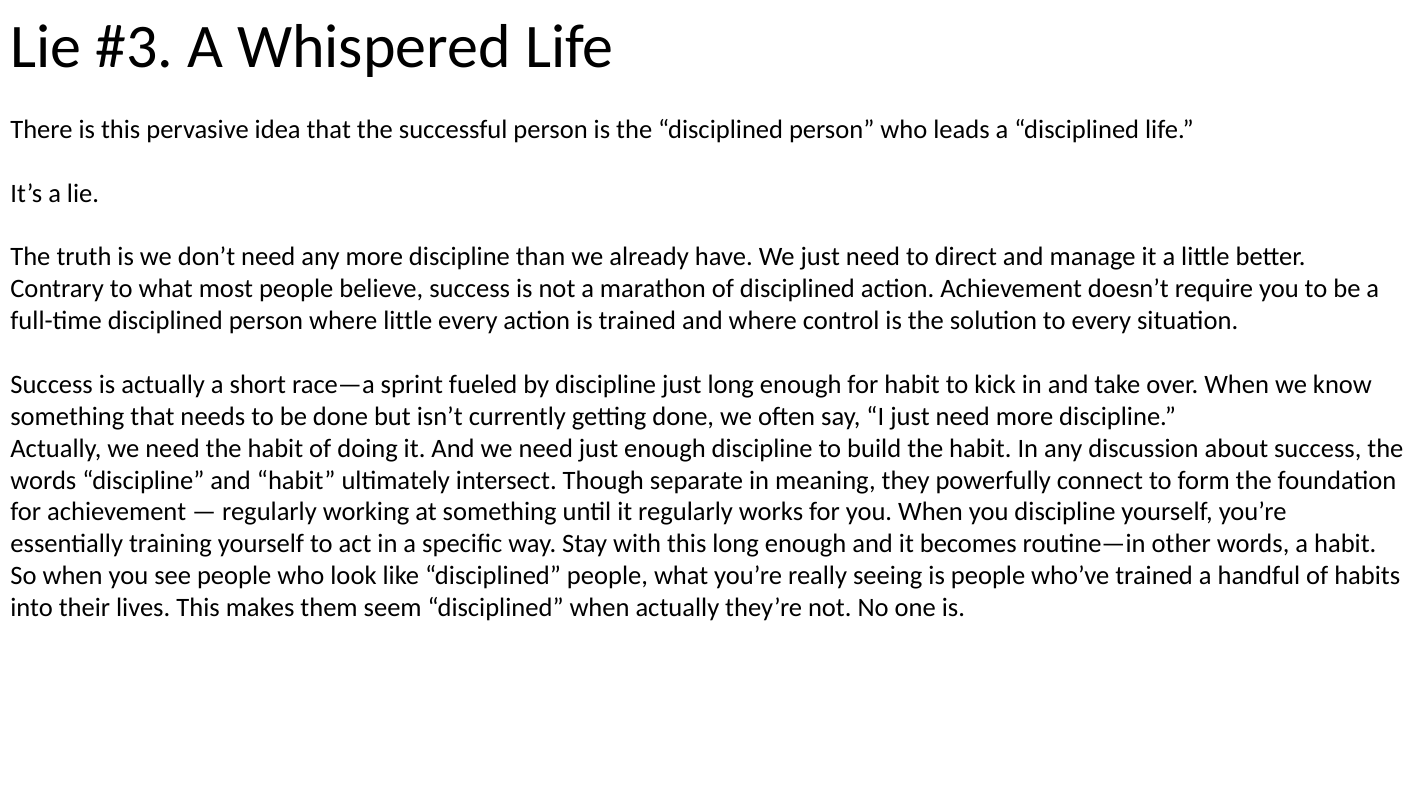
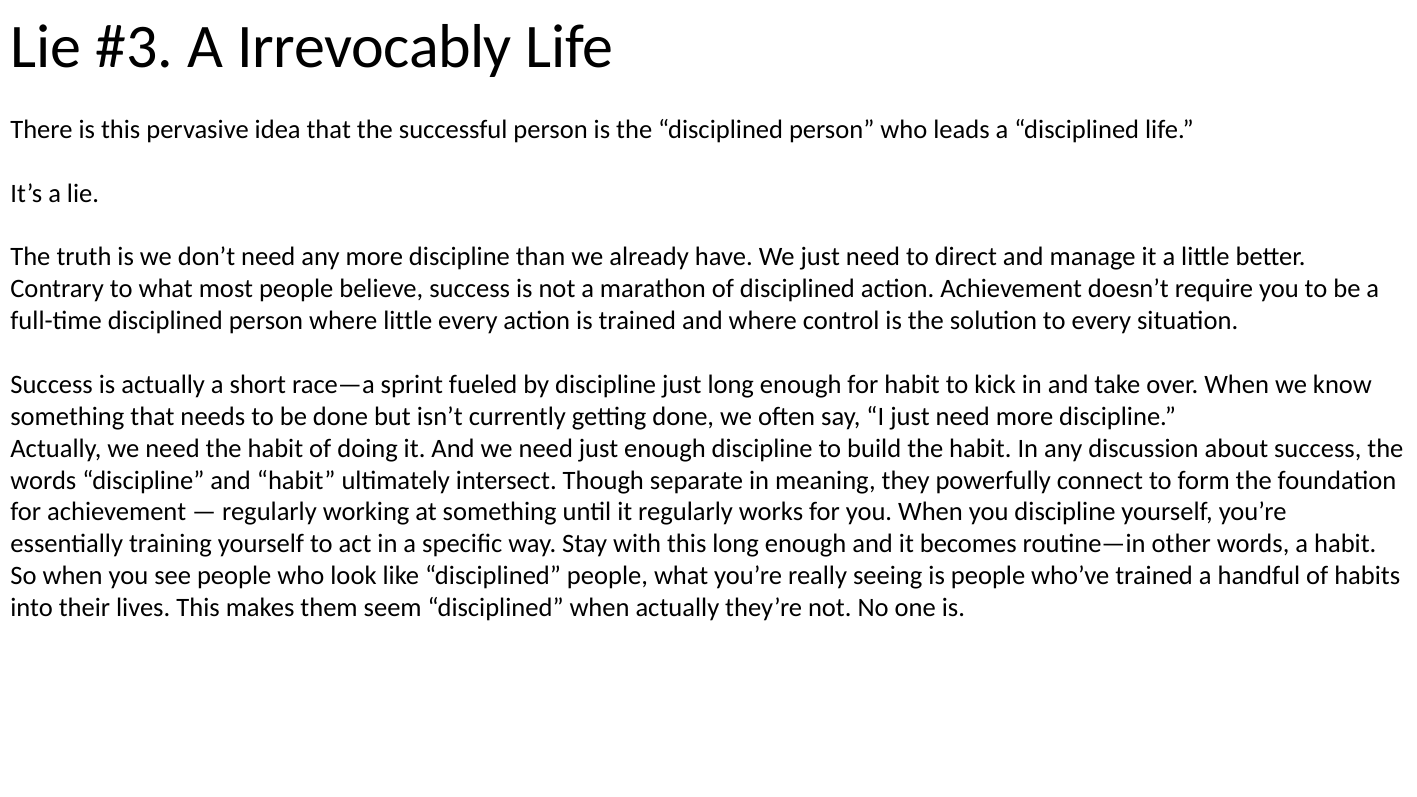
Whispered: Whispered -> Irrevocably
